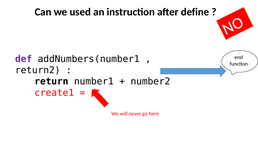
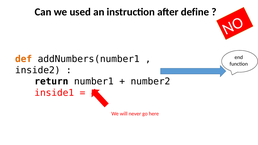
def colour: purple -> orange
return2: return2 -> inside2
create1: create1 -> inside1
